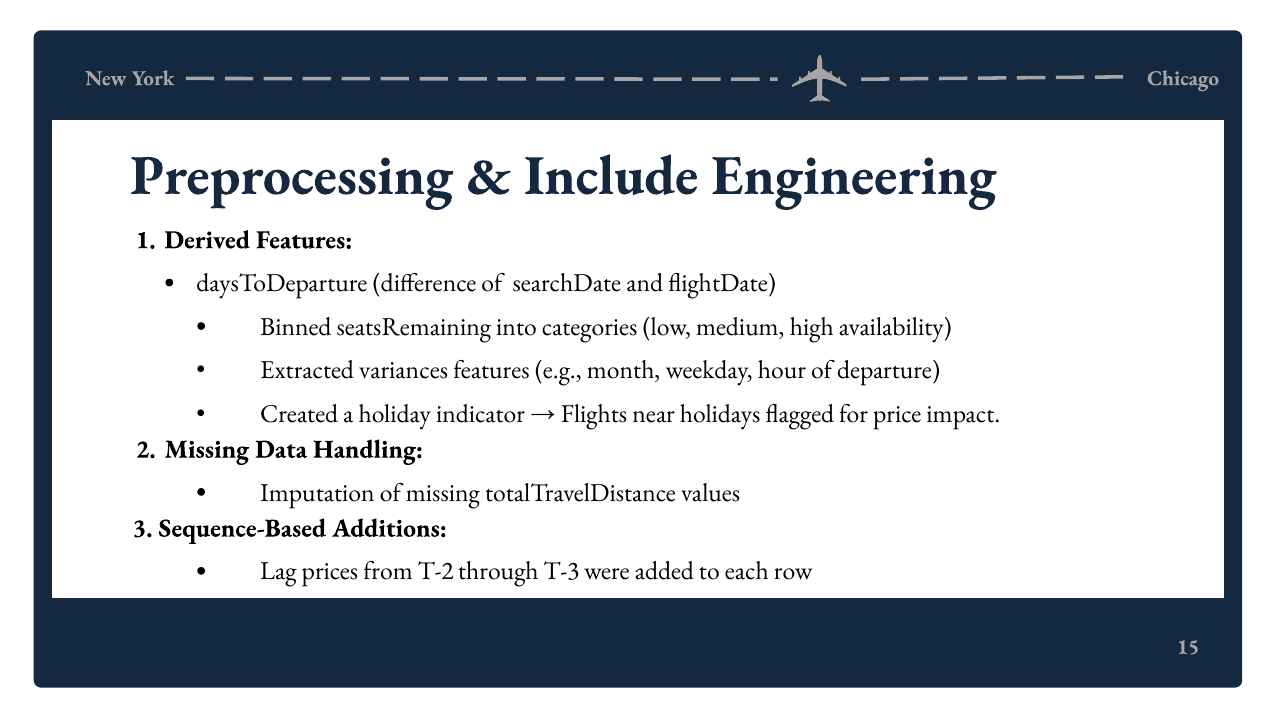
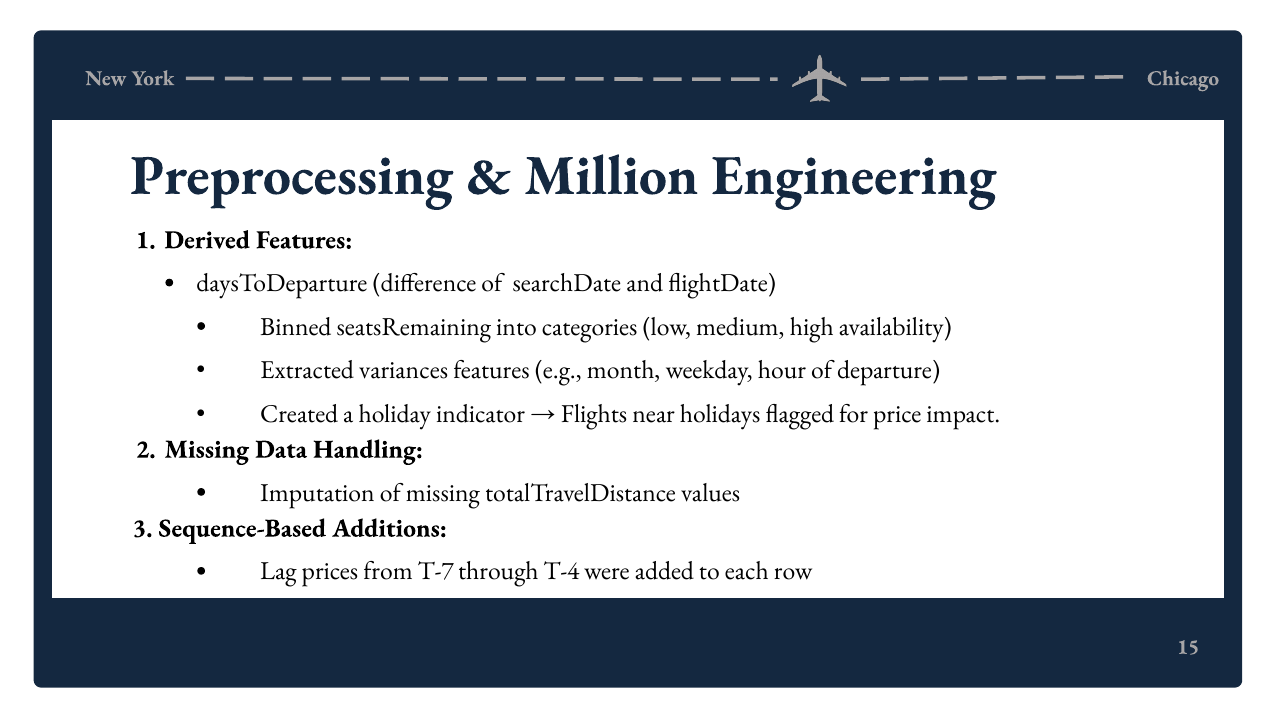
Include: Include -> Million
T-2: T-2 -> T-7
T-3: T-3 -> T-4
